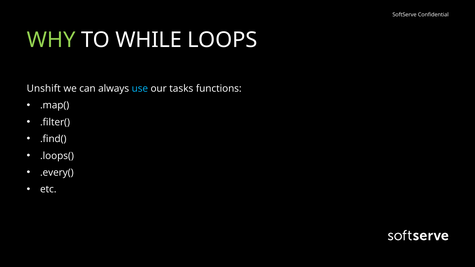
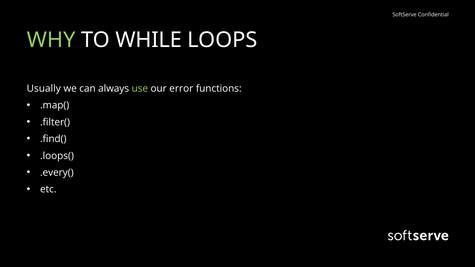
Unshift: Unshift -> Usually
use colour: light blue -> light green
tasks: tasks -> error
